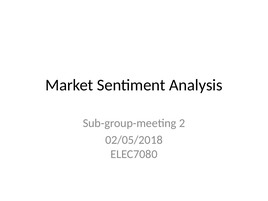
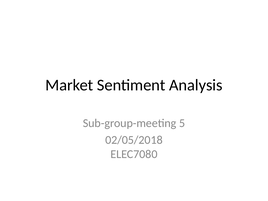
2: 2 -> 5
